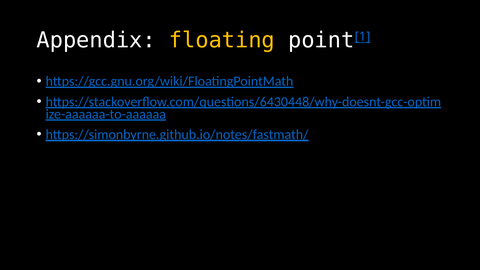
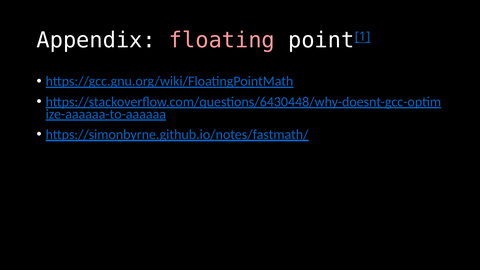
floating colour: yellow -> pink
